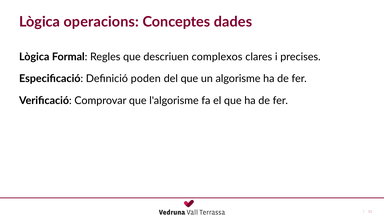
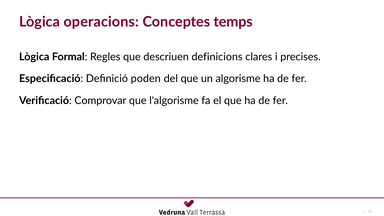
dades: dades -> temps
complexos: complexos -> definicions
